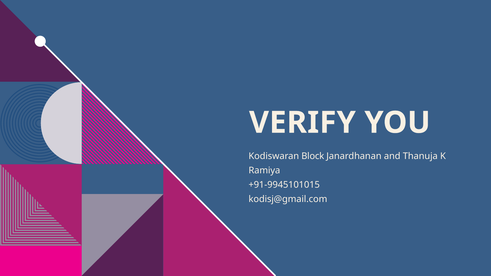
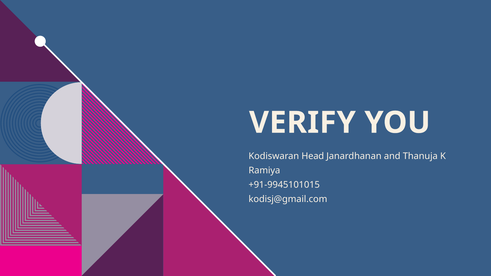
Block: Block -> Head
